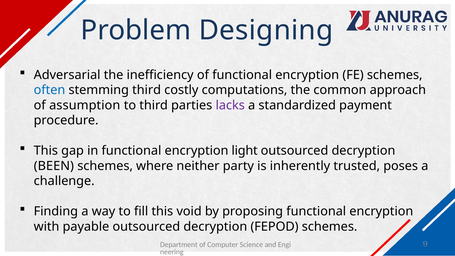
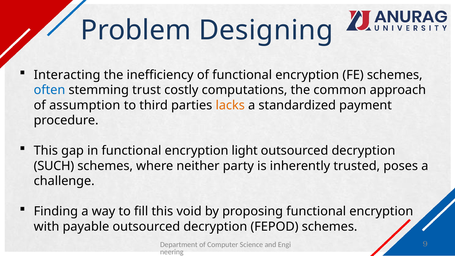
Adversarial: Adversarial -> Interacting
stemming third: third -> trust
lacks colour: purple -> orange
BEEN: BEEN -> SUCH
